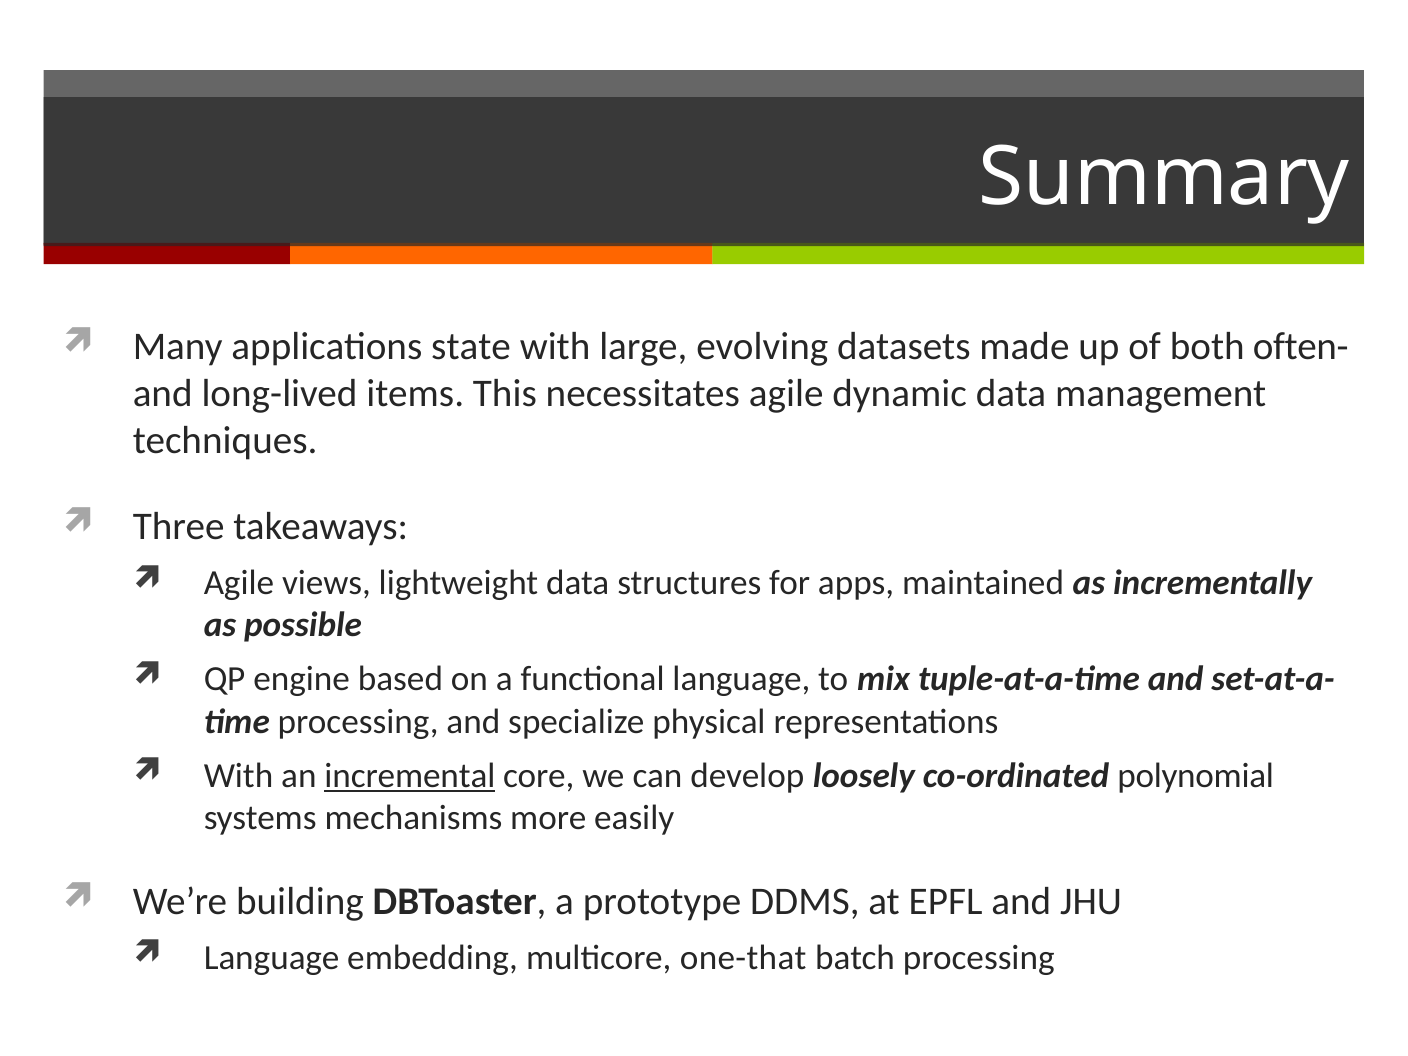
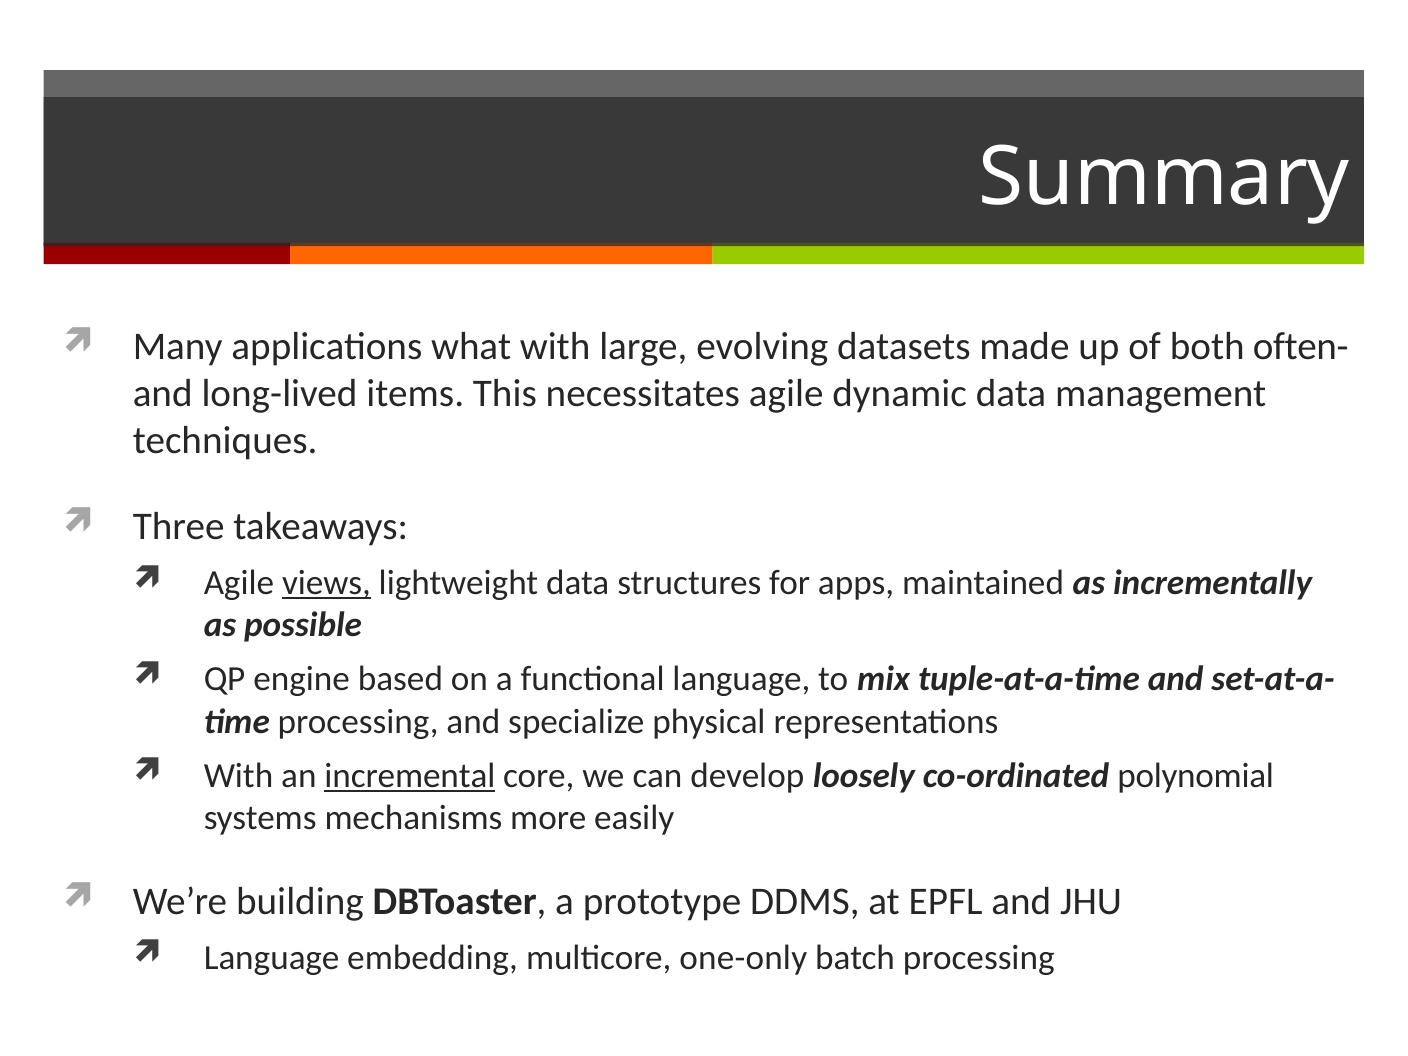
state: state -> what
views underline: none -> present
one-that: one-that -> one-only
